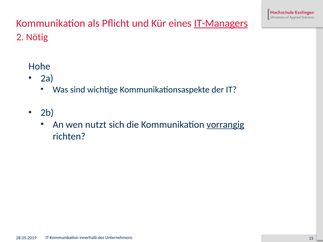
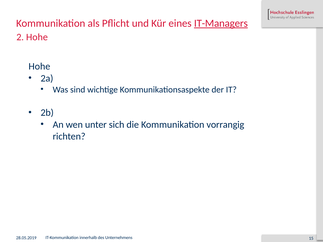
2 Nötig: Nötig -> Hohe
nutzt: nutzt -> unter
vorrangig underline: present -> none
